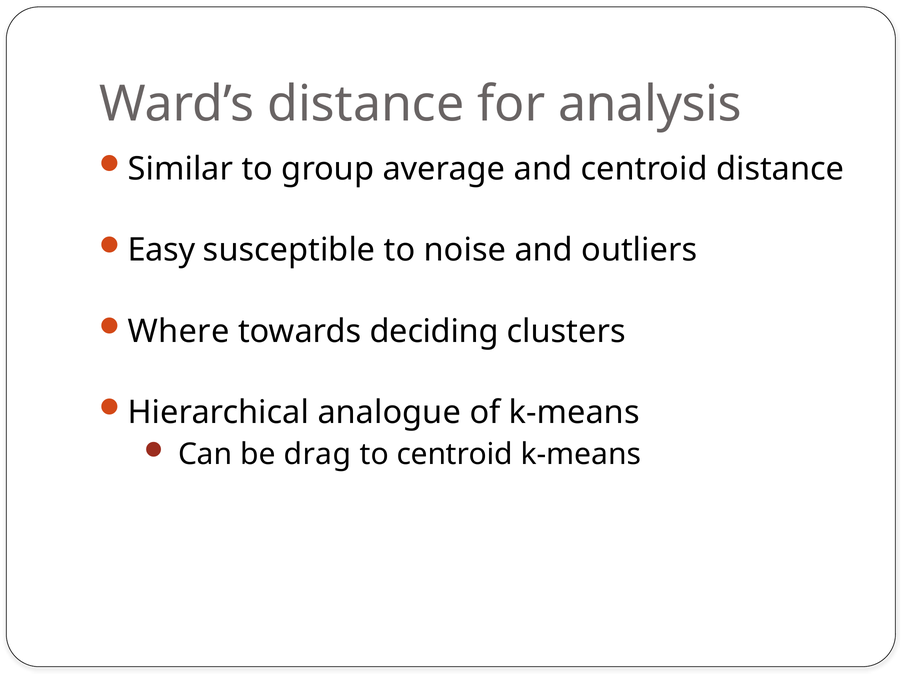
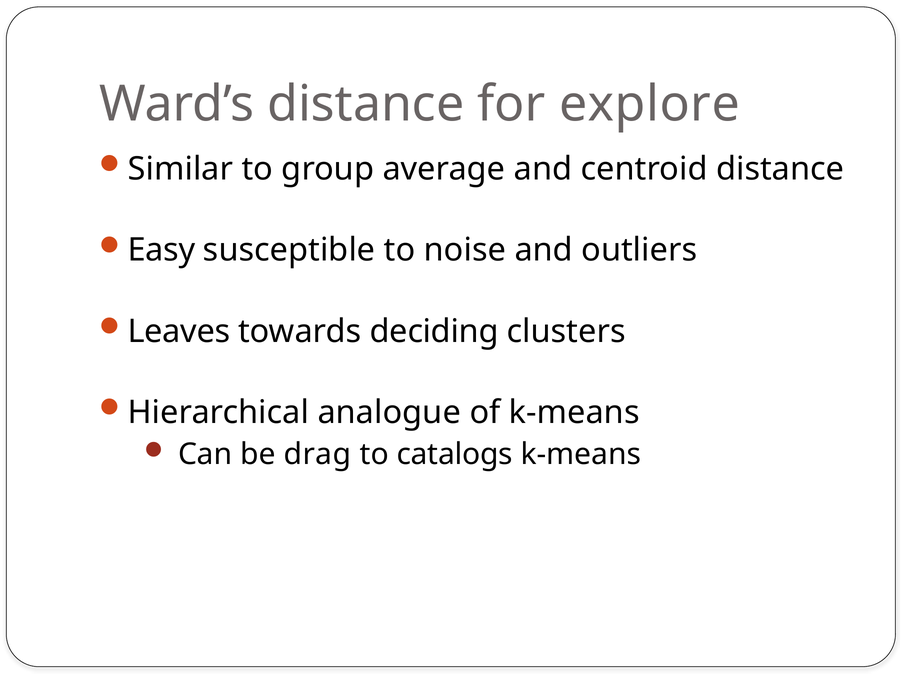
analysis: analysis -> explore
Where: Where -> Leaves
to centroid: centroid -> catalogs
